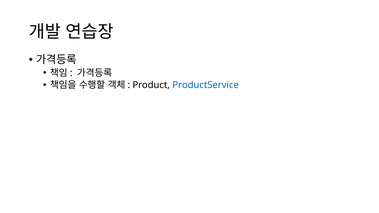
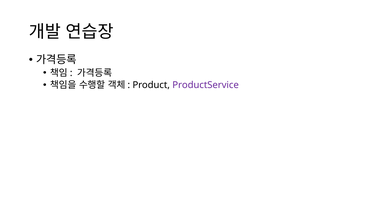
ProductService colour: blue -> purple
